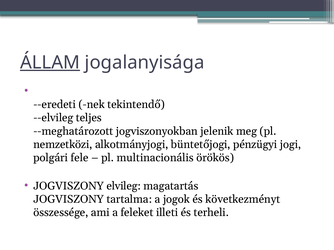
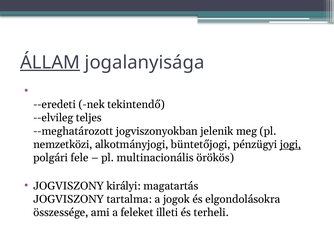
jogi underline: none -> present
elvileg: elvileg -> királyi
következményt: következményt -> elgondolásokra
